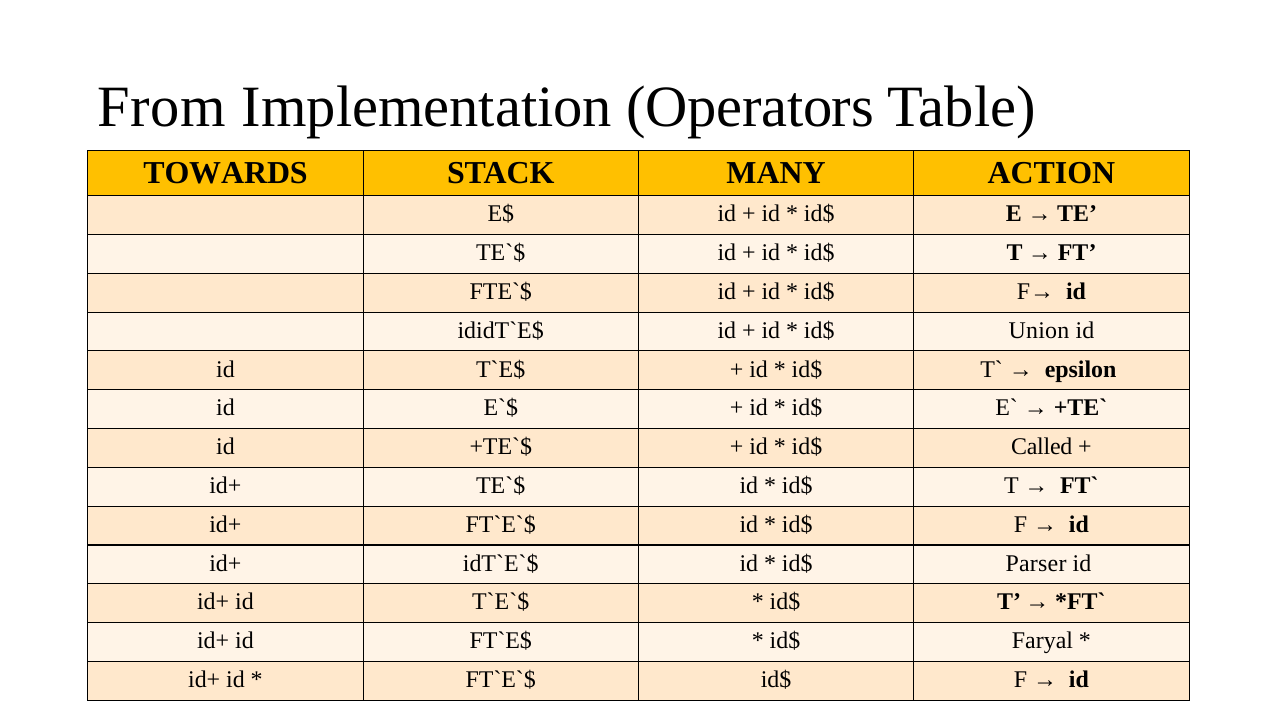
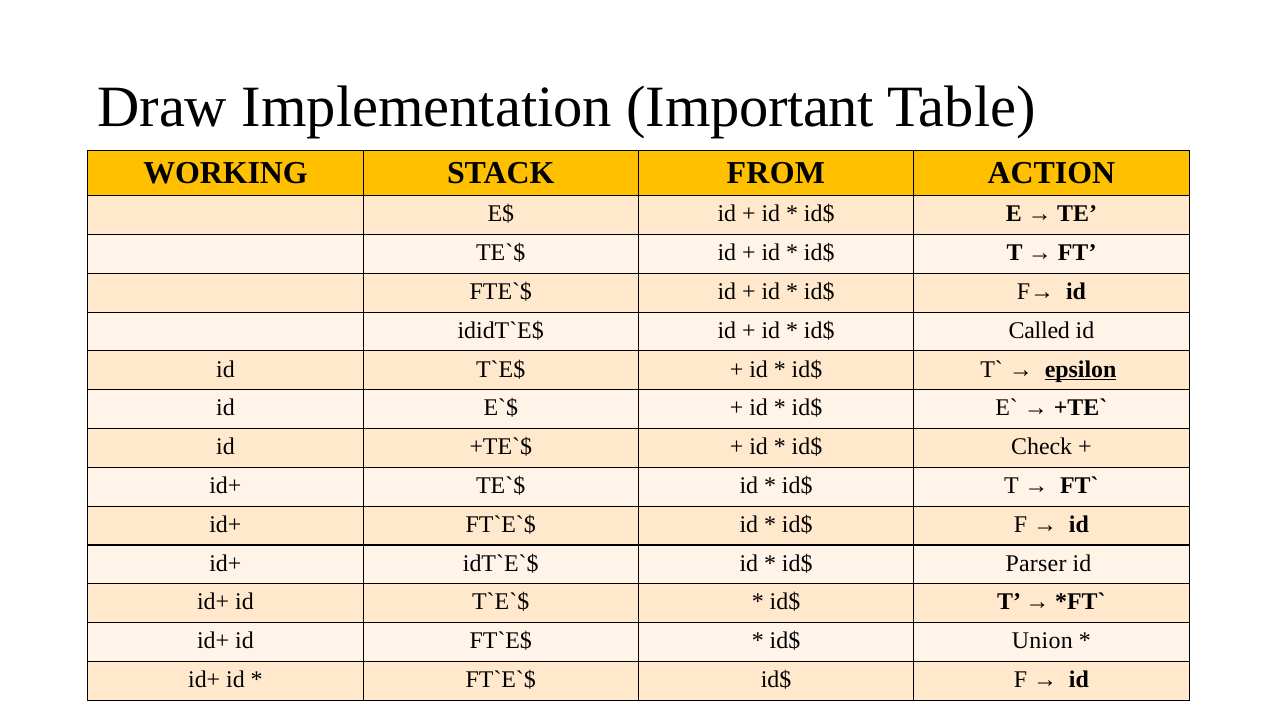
From: From -> Draw
Operators: Operators -> Important
TOWARDS: TOWARDS -> WORKING
MANY: MANY -> FROM
Union: Union -> Called
epsilon underline: none -> present
Called: Called -> Check
Faryal: Faryal -> Union
